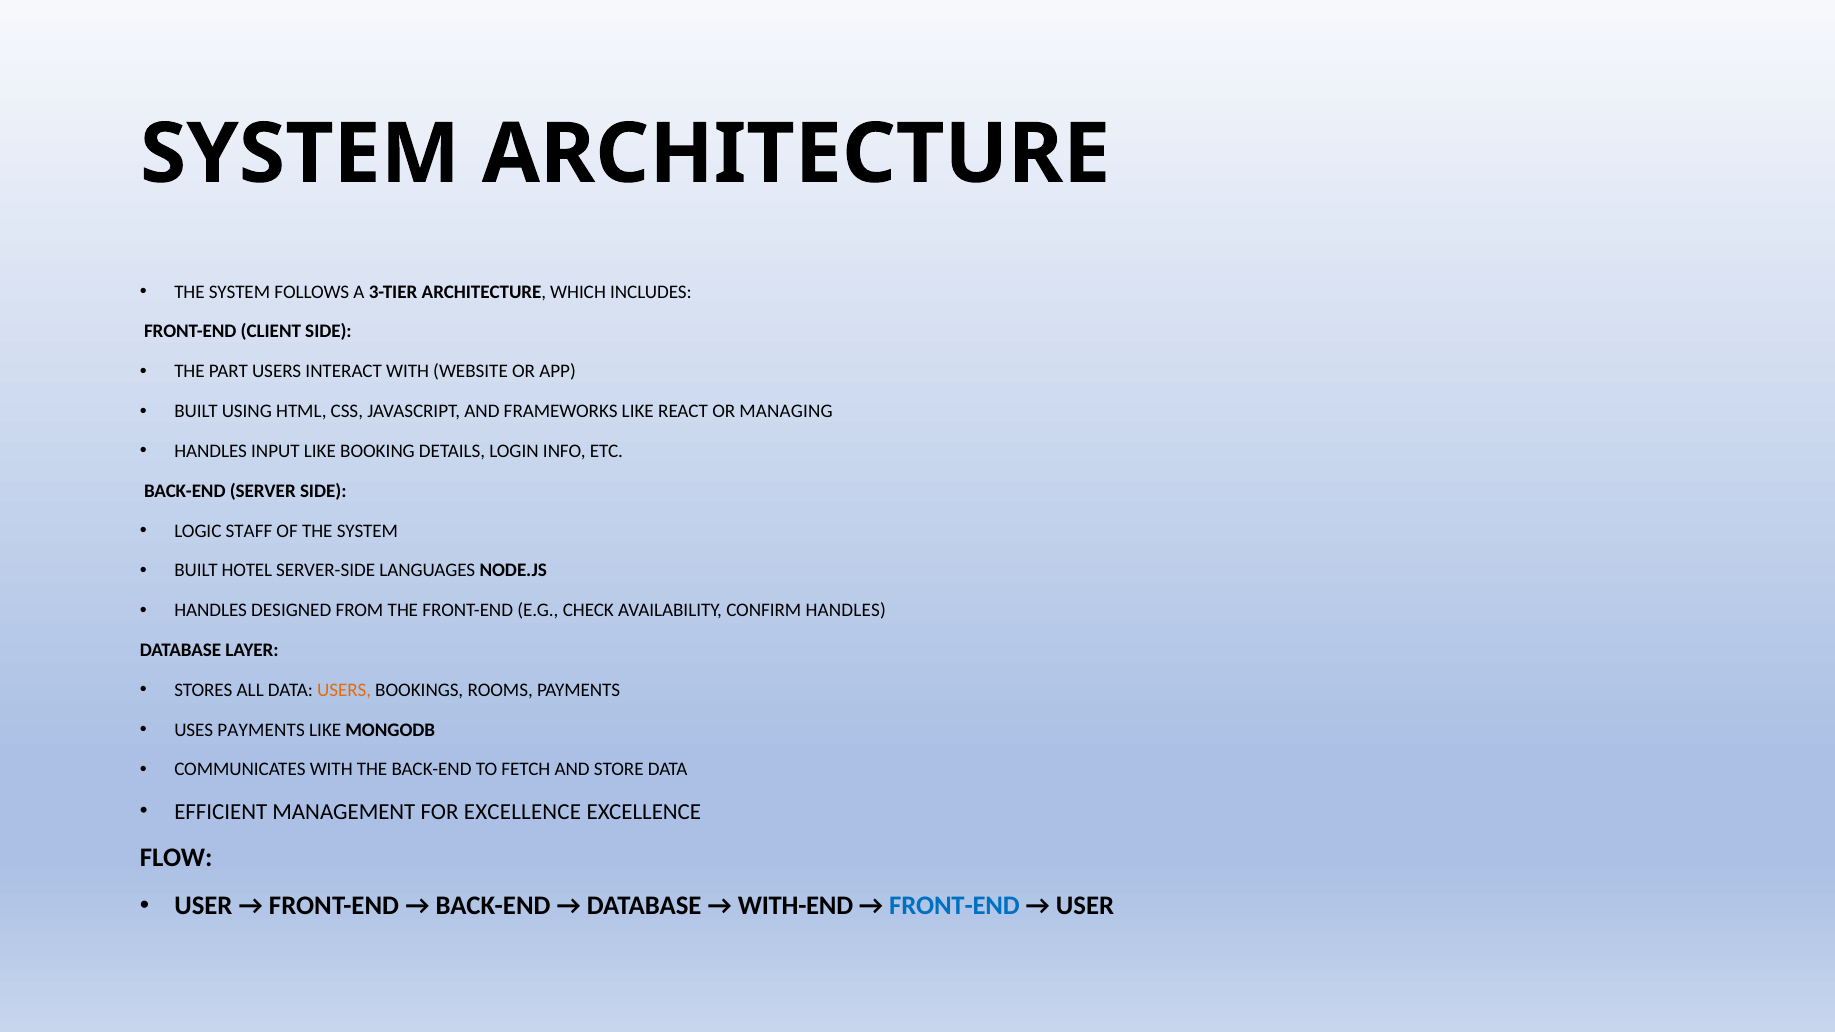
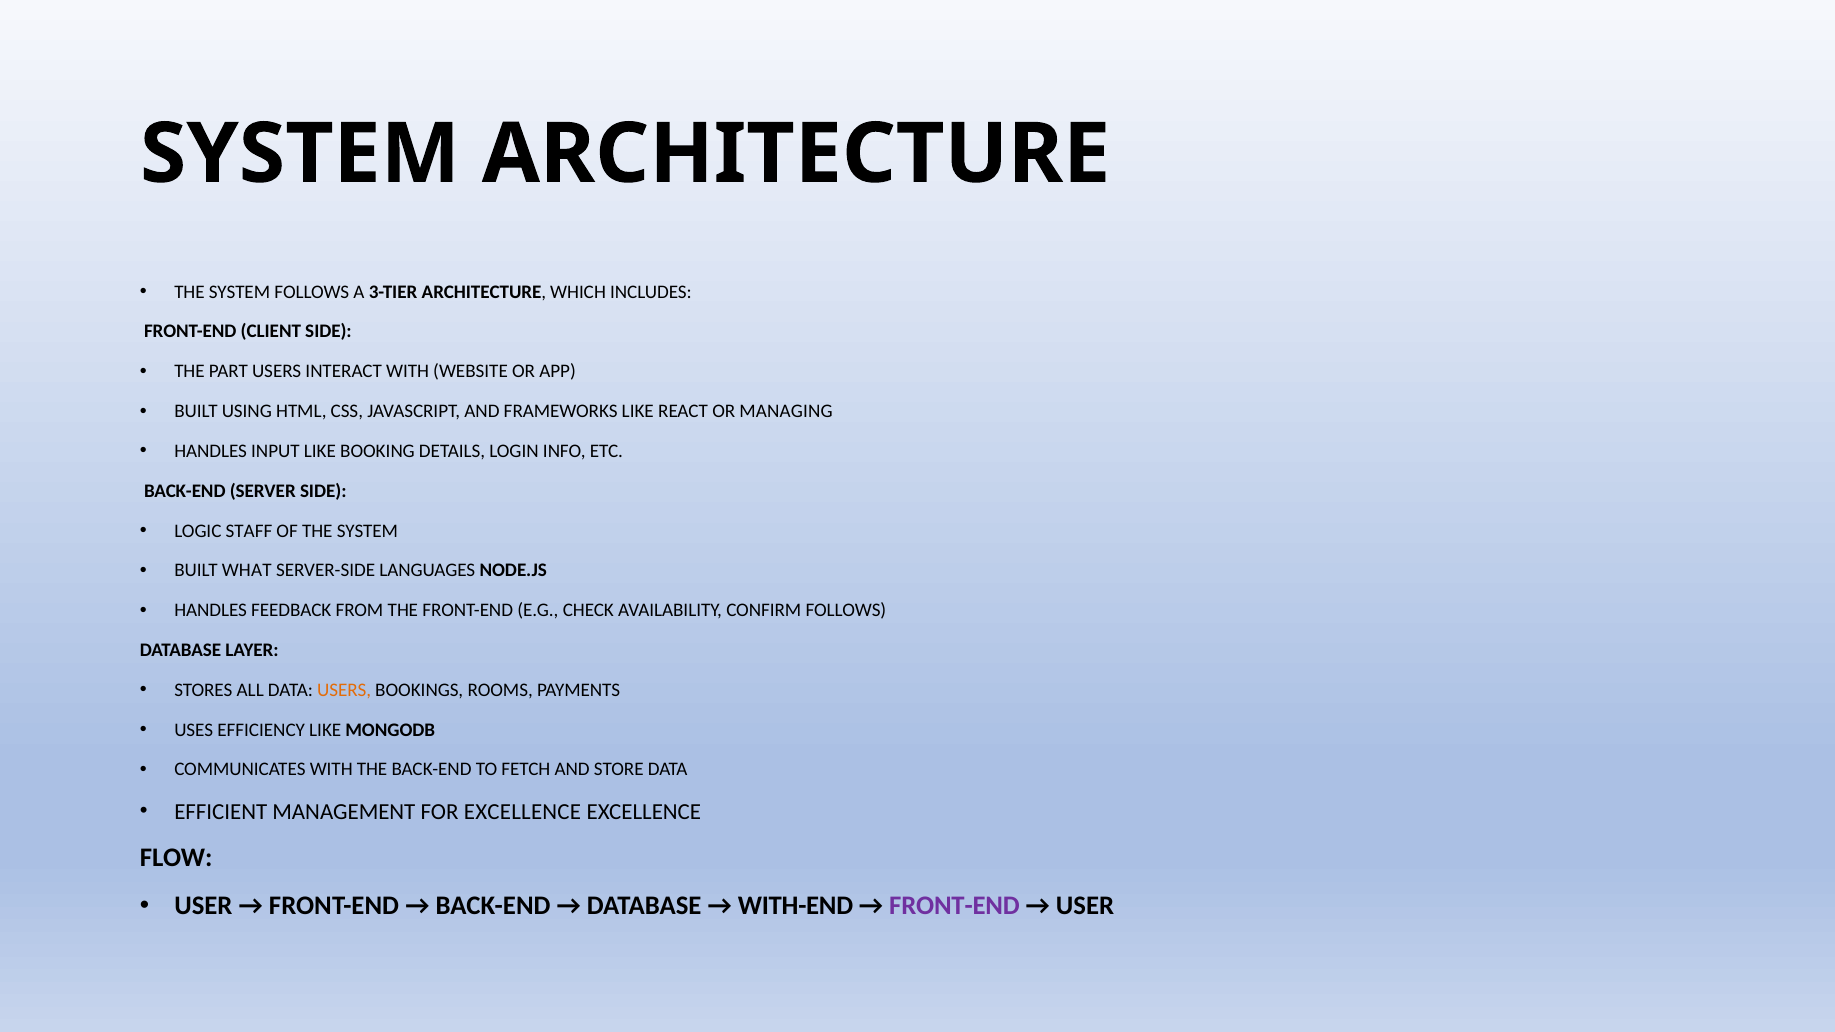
HOTEL: HOTEL -> WHAT
DESIGNED: DESIGNED -> FEEDBACK
CONFIRM HANDLES: HANDLES -> FOLLOWS
USES PAYMENTS: PAYMENTS -> EFFICIENCY
FRONT-END at (954, 906) colour: blue -> purple
